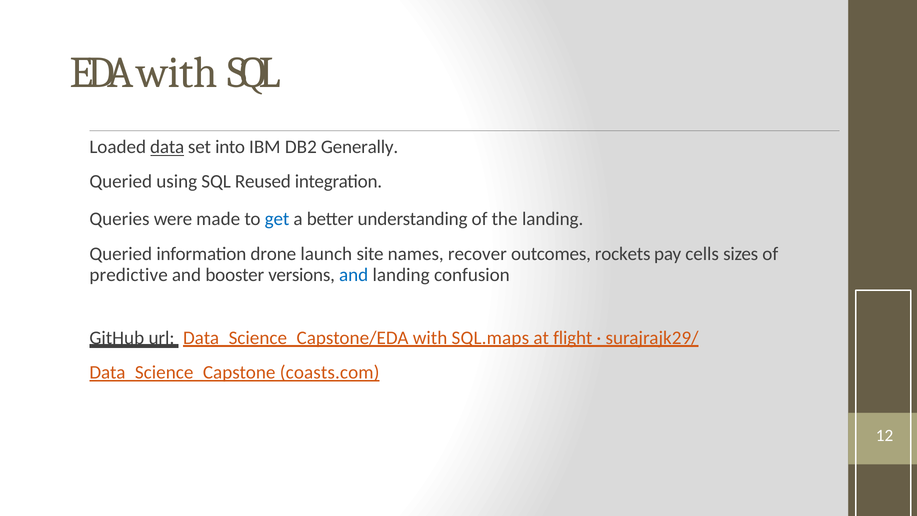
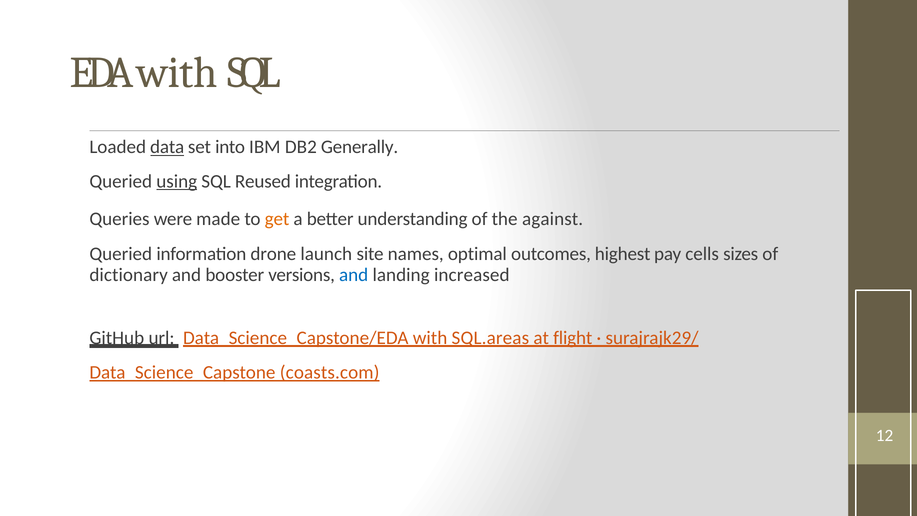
using underline: none -> present
get colour: blue -> orange
the landing: landing -> against
recover: recover -> optimal
rockets: rockets -> highest
predictive: predictive -> dictionary
confusion: confusion -> increased
SQL.maps: SQL.maps -> SQL.areas
